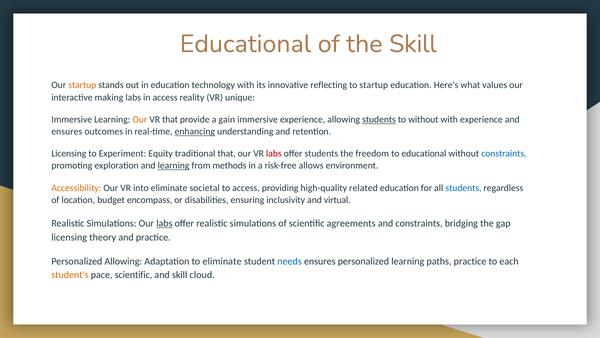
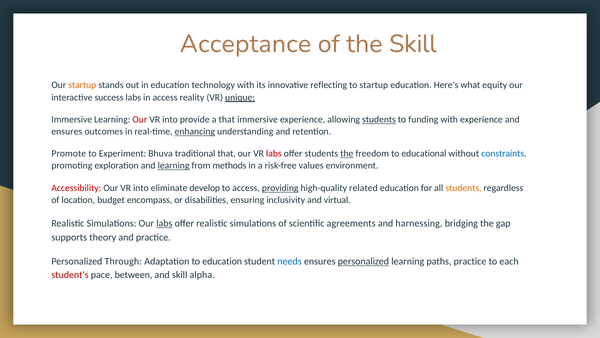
Educational at (245, 44): Educational -> Acceptance
what values: values -> equity
making: making -> success
unique at (240, 97) underline: none -> present
Our at (140, 119) colour: orange -> red
that at (170, 119): that -> into
a gain: gain -> that
to without: without -> funding
Licensing at (69, 153): Licensing -> Promote
Experiment Equity: Equity -> Bhuva
the at (347, 153) underline: none -> present
allows: allows -> values
Accessibility colour: orange -> red
societal: societal -> develop
providing at (280, 188) underline: none -> present
students at (463, 188) colour: blue -> orange
and constraints: constraints -> harnessing
licensing at (69, 237): licensing -> supports
Personalized Allowing: Allowing -> Through
to eliminate: eliminate -> education
personalized at (363, 261) underline: none -> present
student's colour: orange -> red
pace scientific: scientific -> between
cloud: cloud -> alpha
